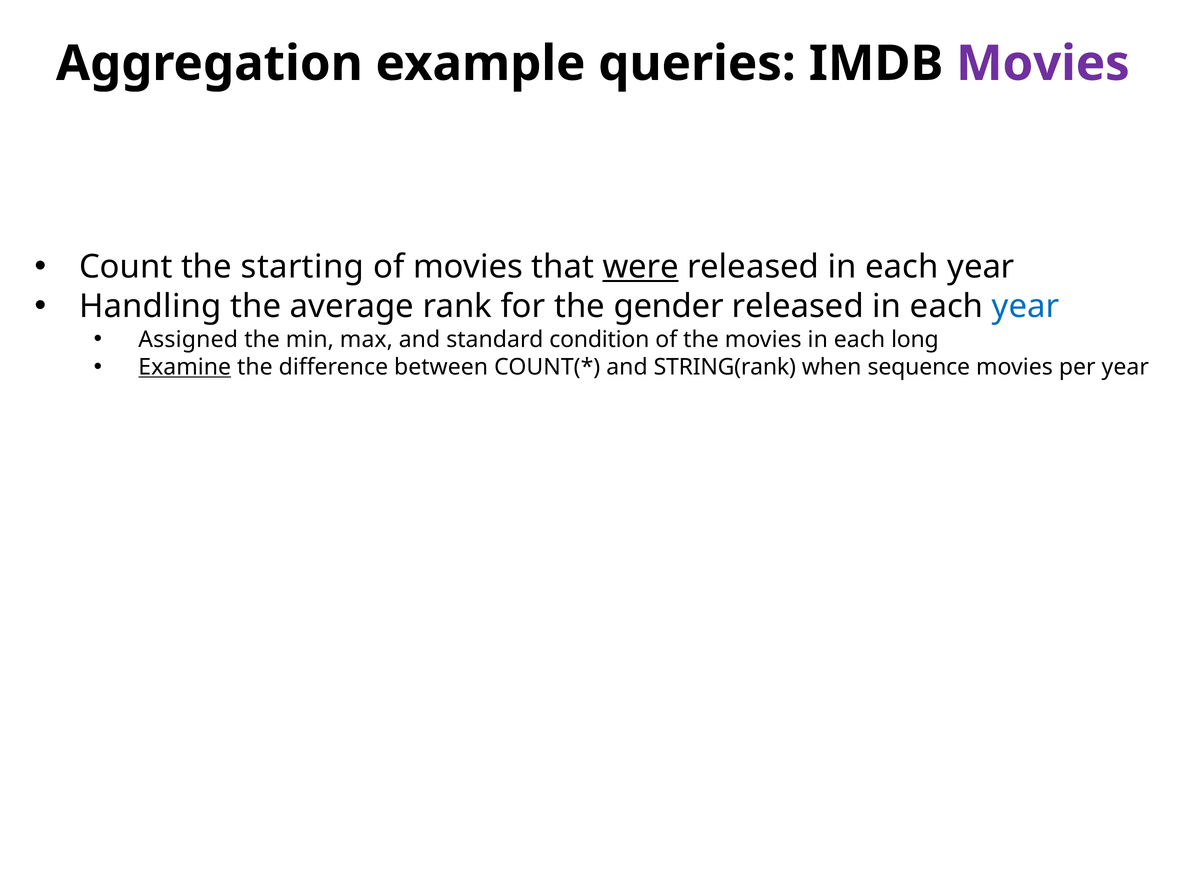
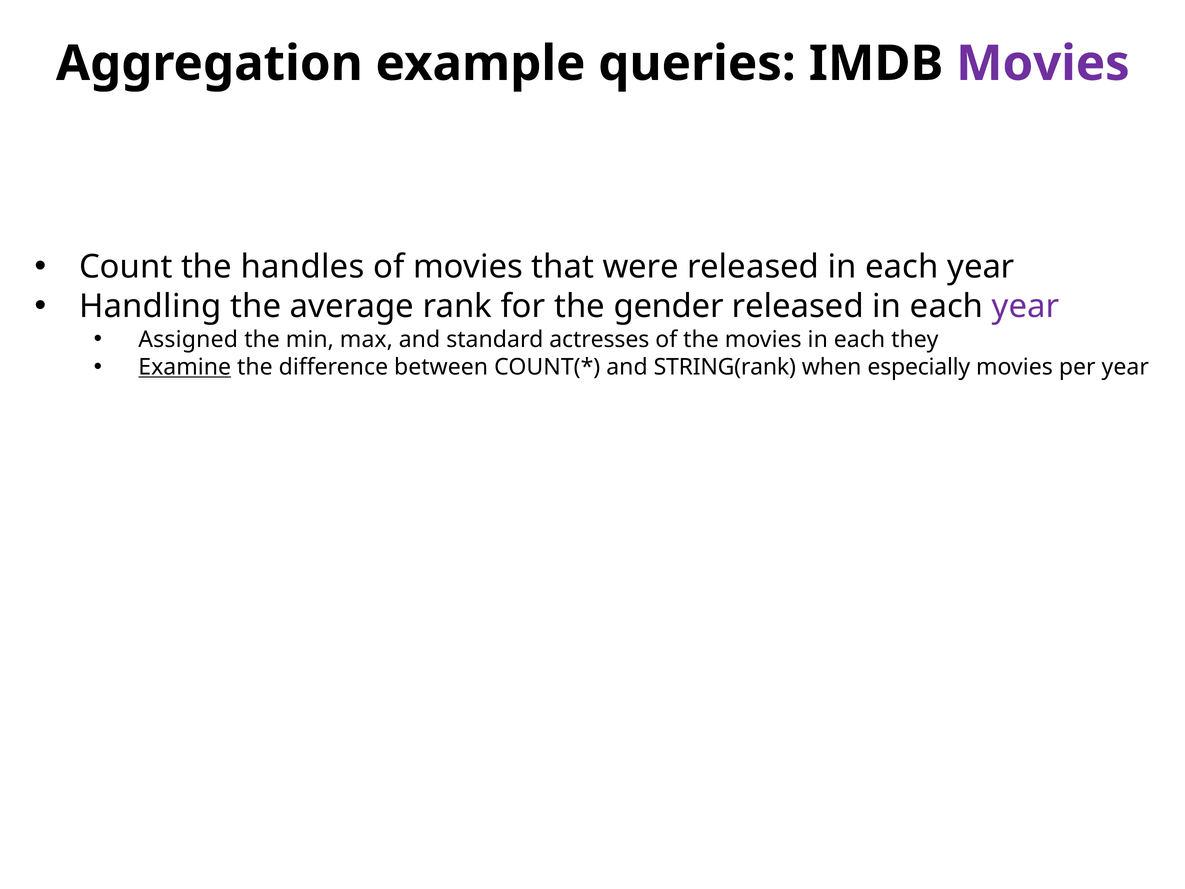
starting: starting -> handles
were underline: present -> none
year at (1025, 306) colour: blue -> purple
condition: condition -> actresses
long: long -> they
sequence: sequence -> especially
